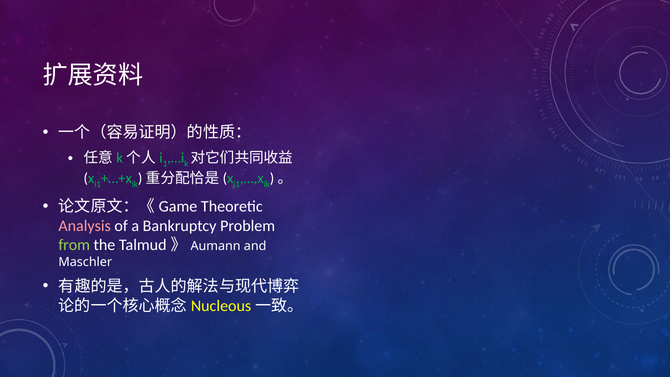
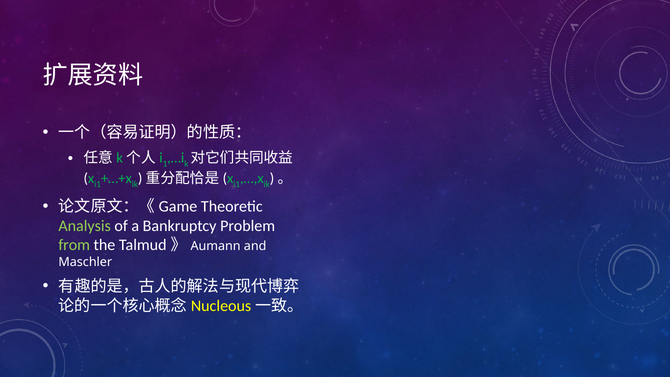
Analysis colour: pink -> light green
